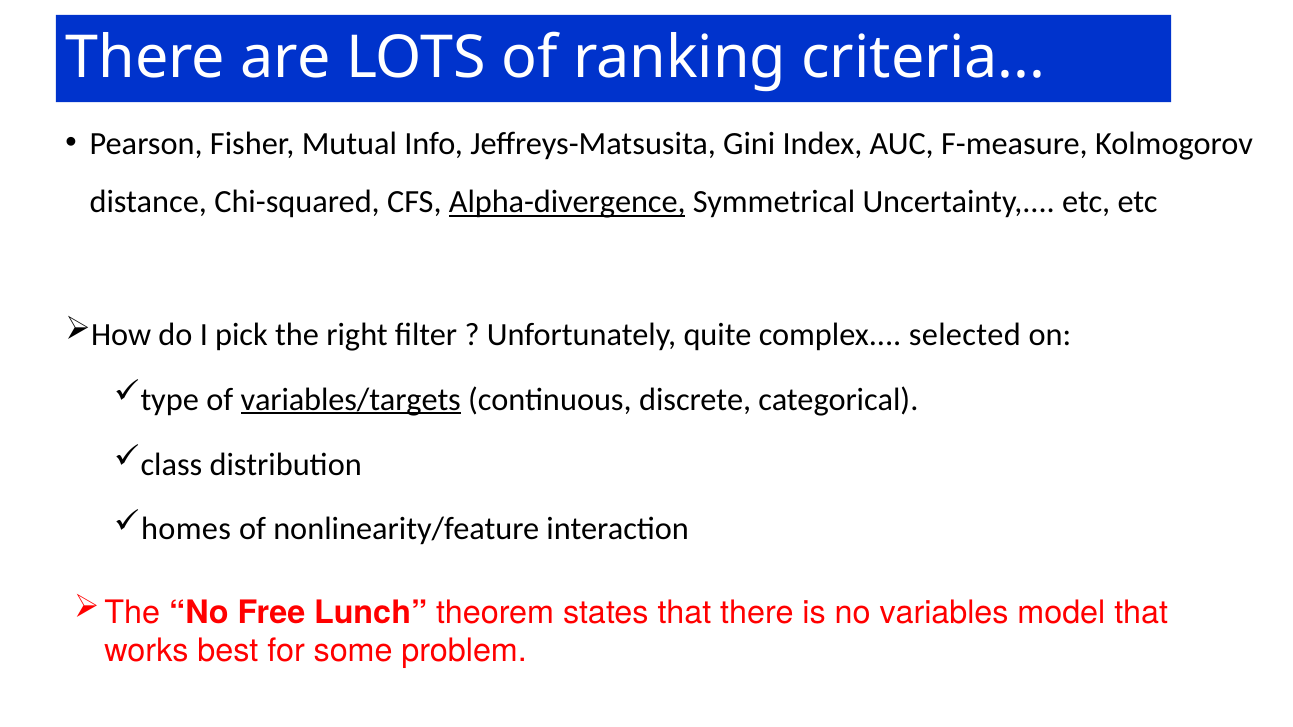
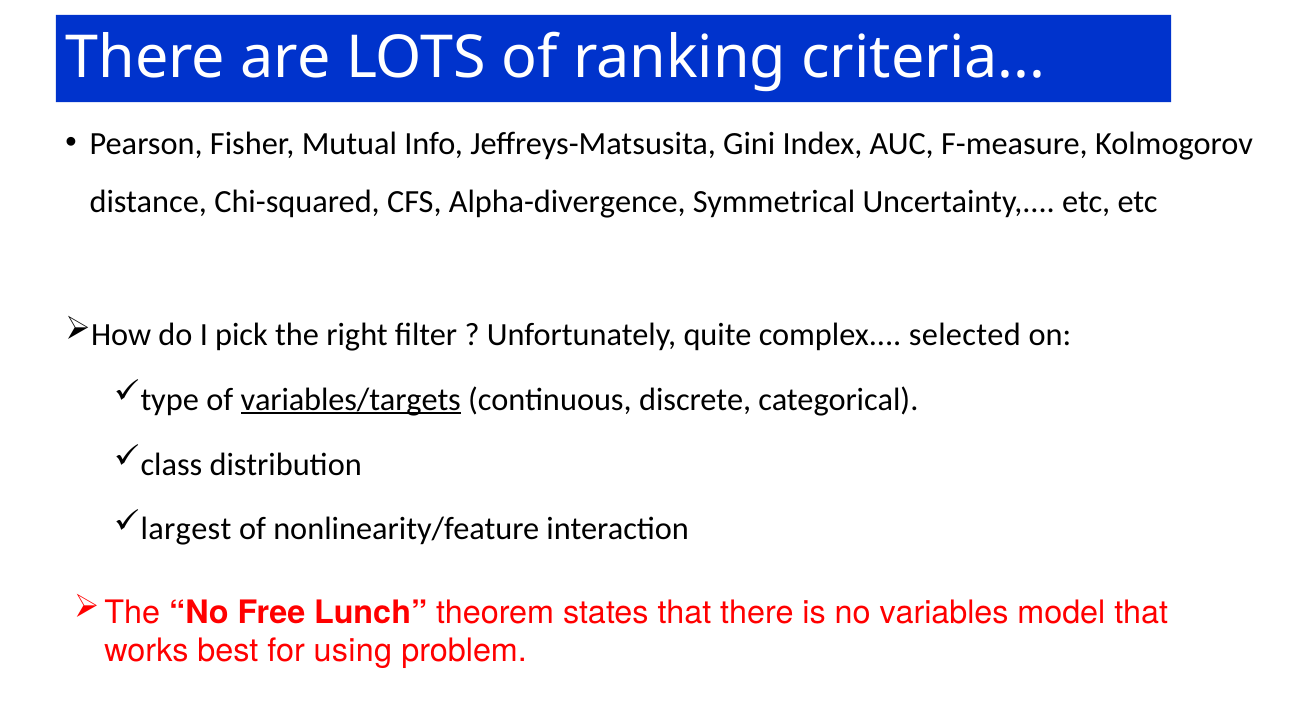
Alpha-divergence underline: present -> none
homes: homes -> largest
some: some -> using
